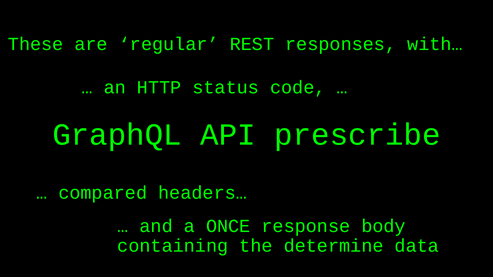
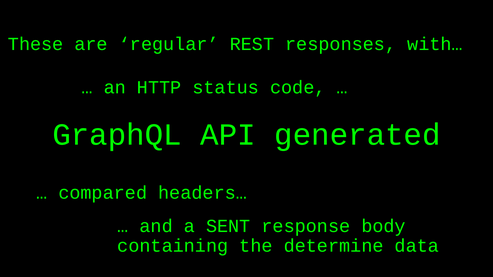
prescribe: prescribe -> generated
ONCE: ONCE -> SENT
